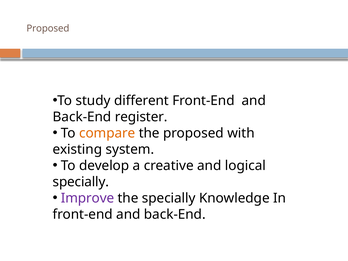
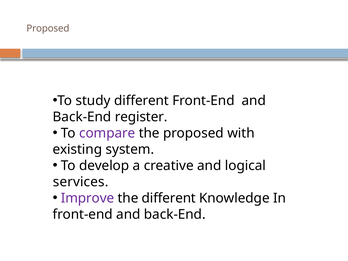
compare colour: orange -> purple
specially at (81, 182): specially -> services
the specially: specially -> different
